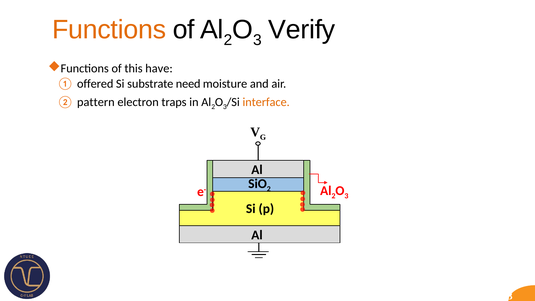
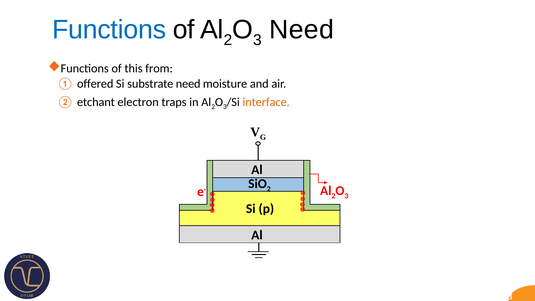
Functions at (109, 30) colour: orange -> blue
Verify at (302, 30): Verify -> Need
have: have -> from
pattern: pattern -> etchant
